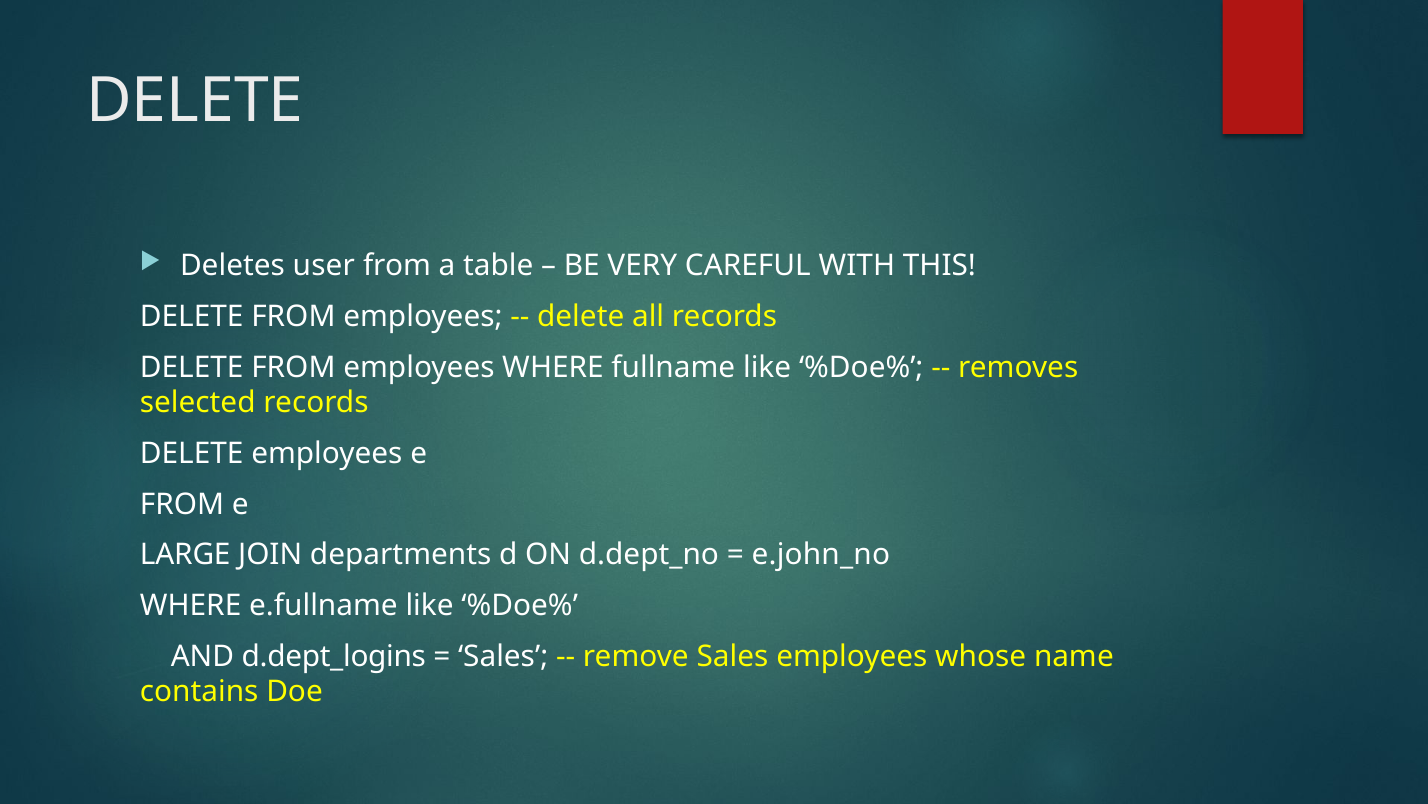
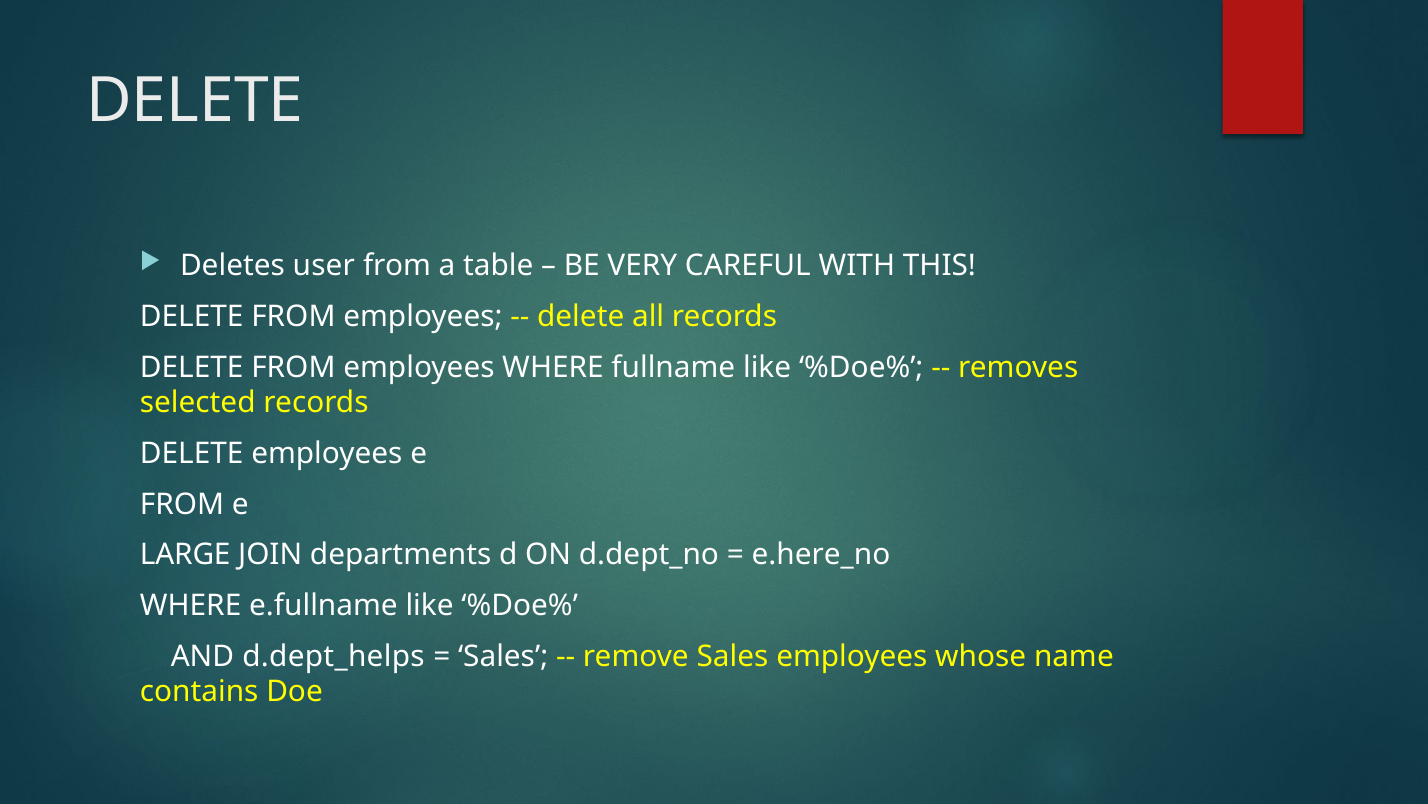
e.john_no: e.john_no -> e.here_no
d.dept_logins: d.dept_logins -> d.dept_helps
